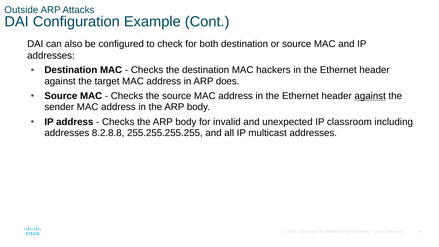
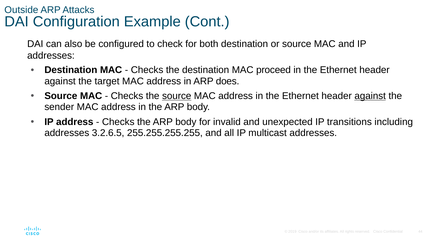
hackers: hackers -> proceed
source at (177, 96) underline: none -> present
classroom: classroom -> transitions
8.2.8.8: 8.2.8.8 -> 3.2.6.5
